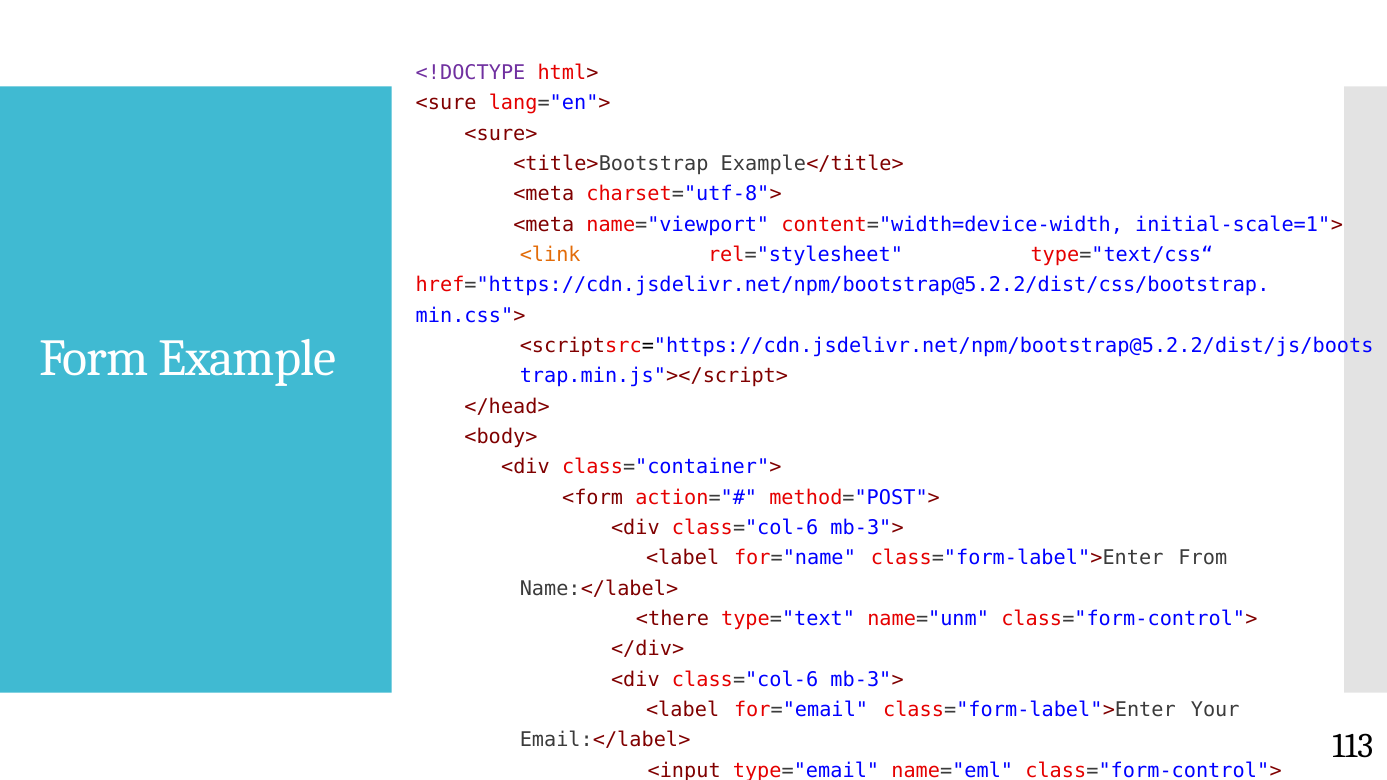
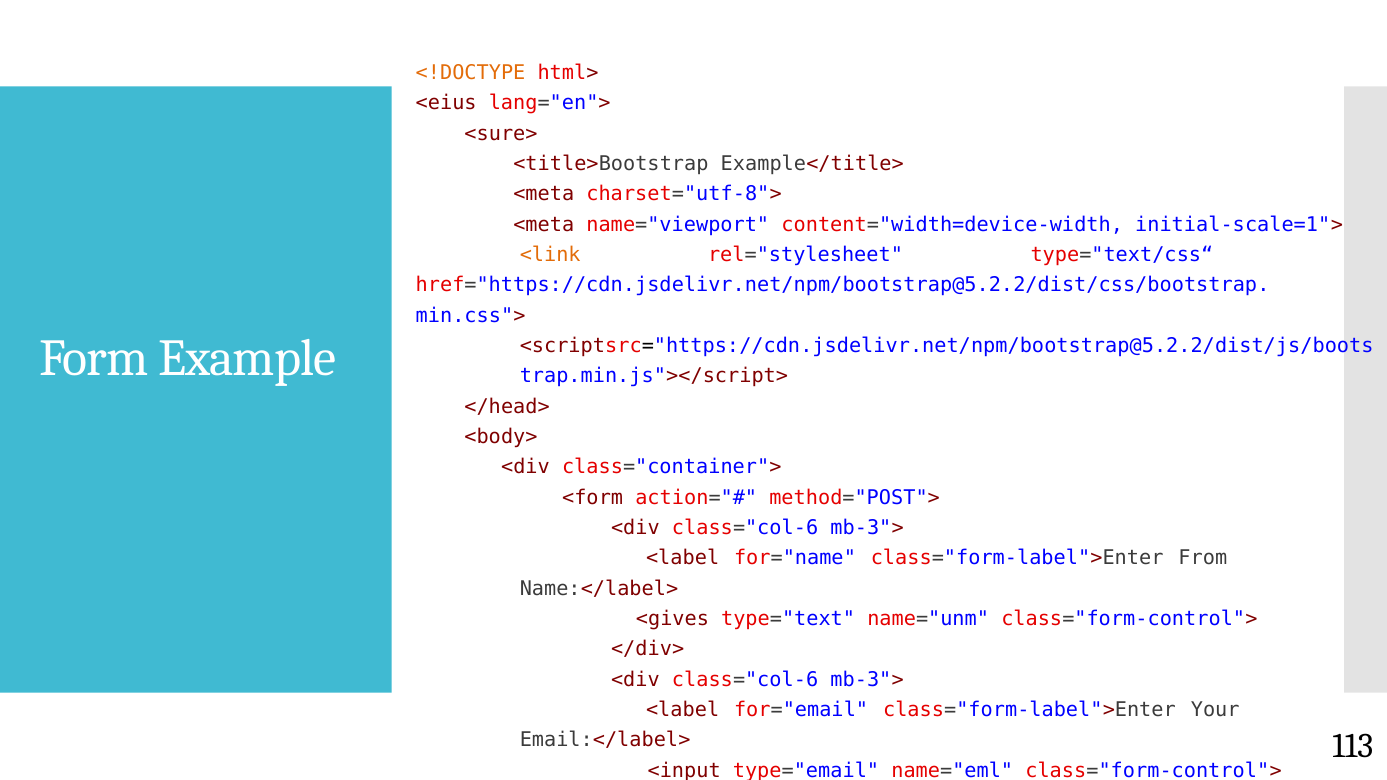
<!DOCTYPE colour: purple -> orange
<sure: <sure -> <eius
<there: <there -> <gives
